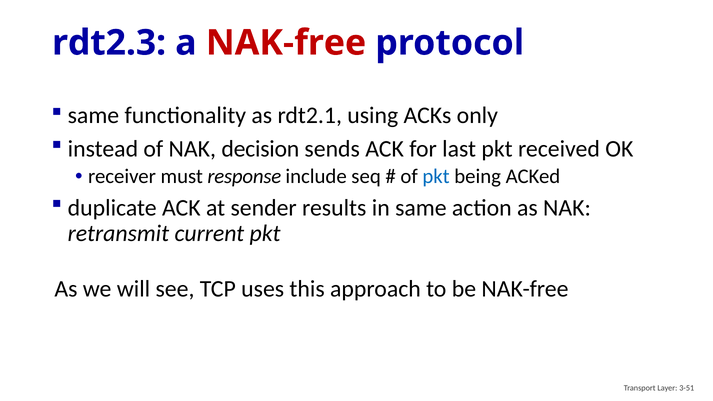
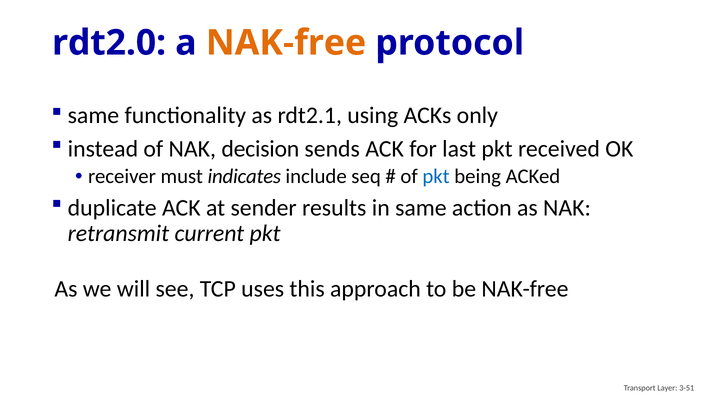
rdt2.3: rdt2.3 -> rdt2.0
NAK-free at (286, 43) colour: red -> orange
response: response -> indicates
